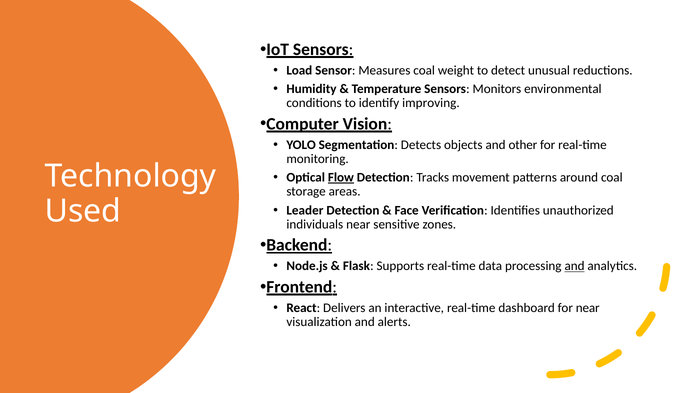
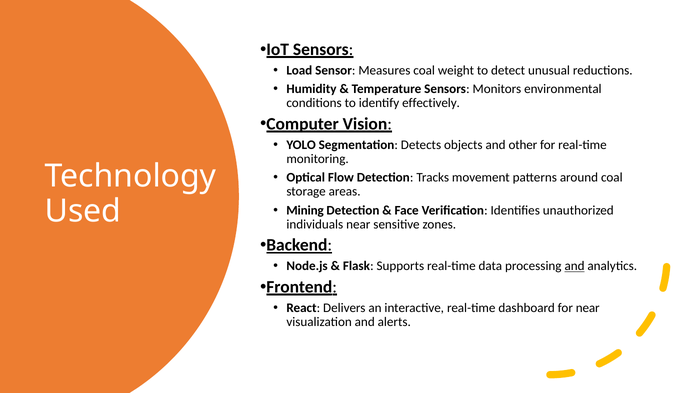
improving: improving -> effectively
Flow underline: present -> none
Leader: Leader -> Mining
